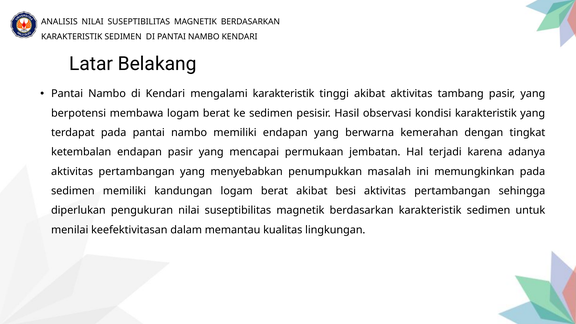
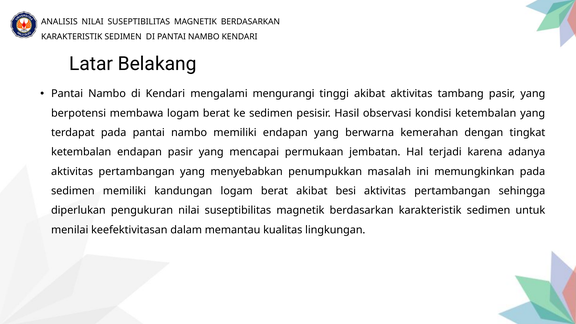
mengalami karakteristik: karakteristik -> mengurangi
kondisi karakteristik: karakteristik -> ketembalan
